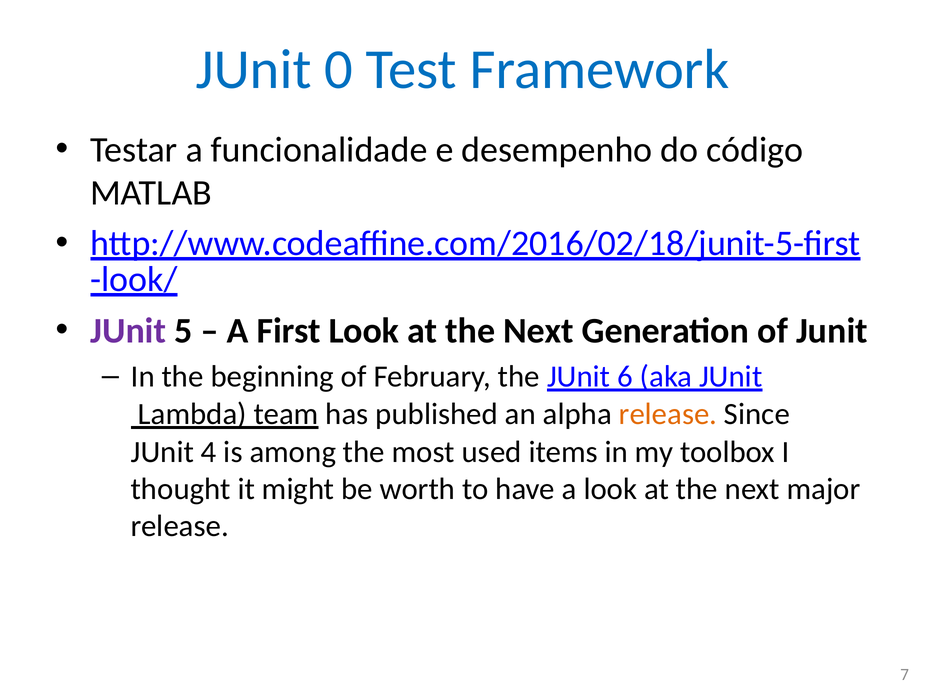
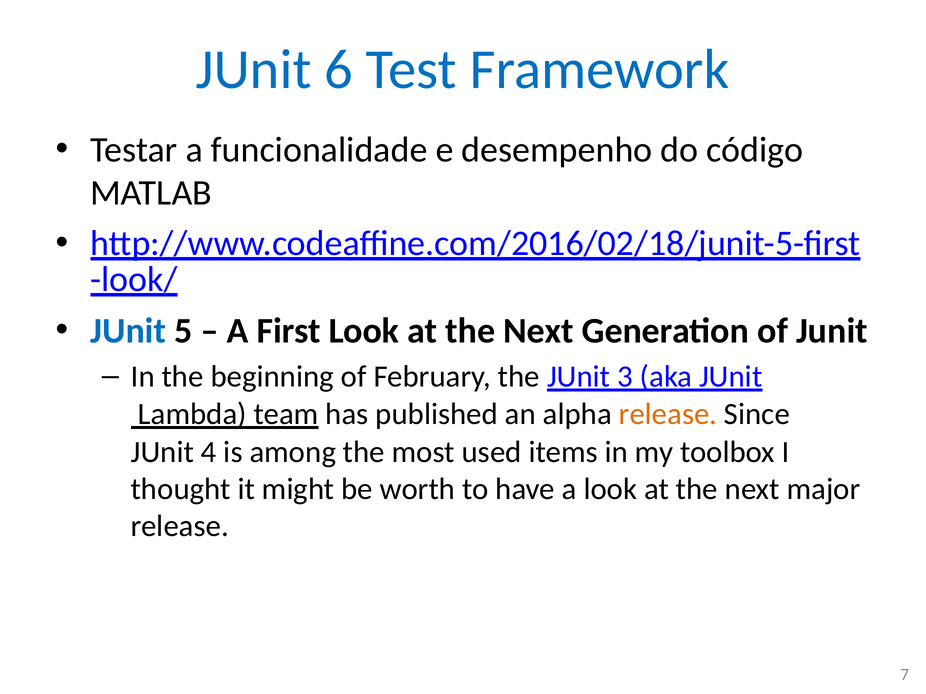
0: 0 -> 6
JUnit at (128, 331) colour: purple -> blue
6: 6 -> 3
